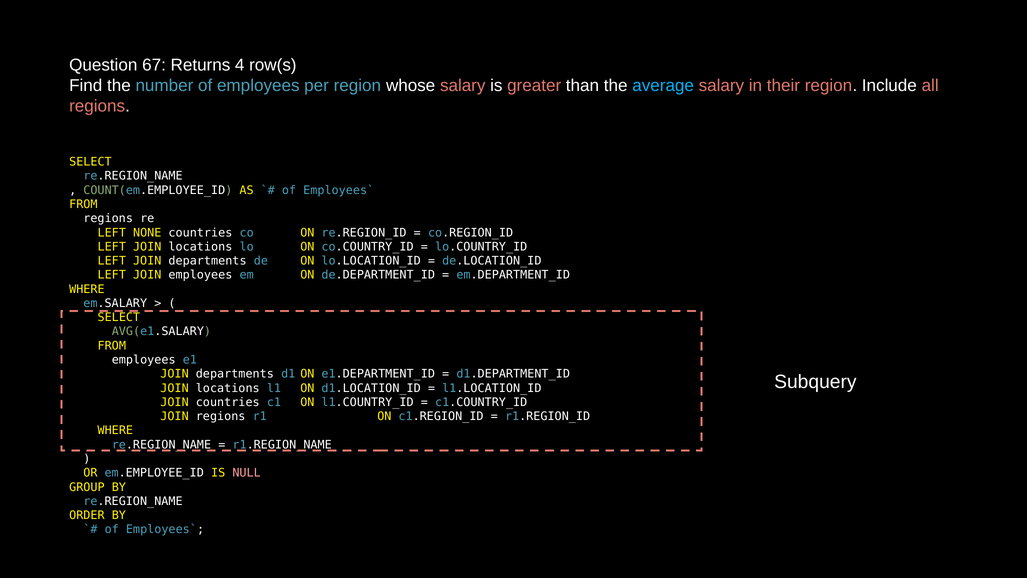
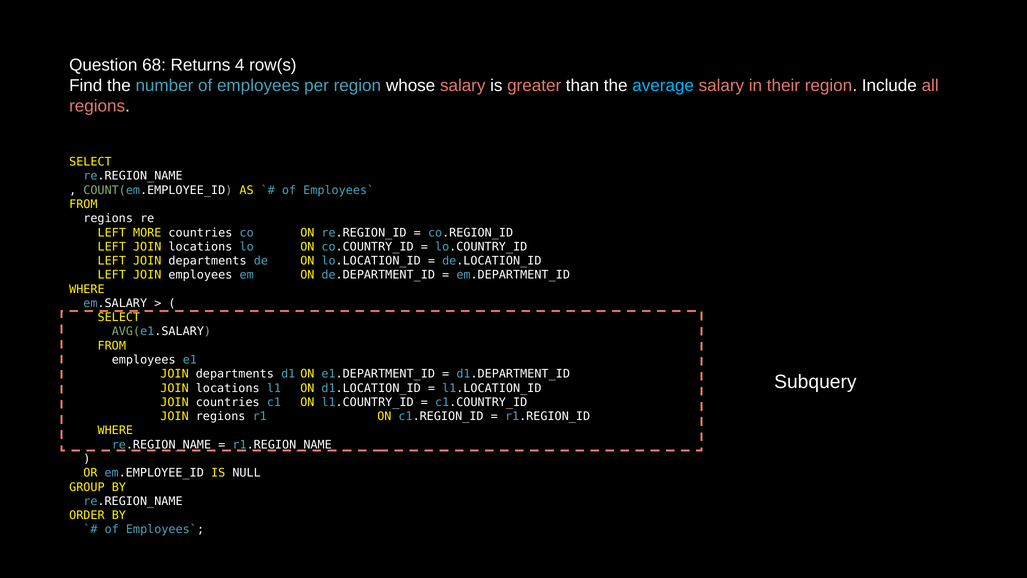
67: 67 -> 68
NONE: NONE -> MORE
NULL colour: pink -> white
